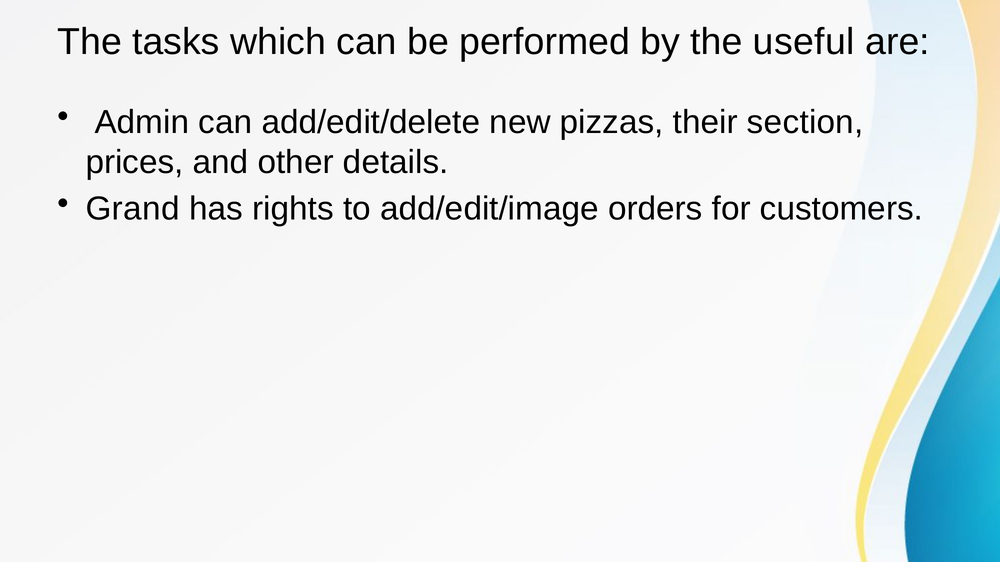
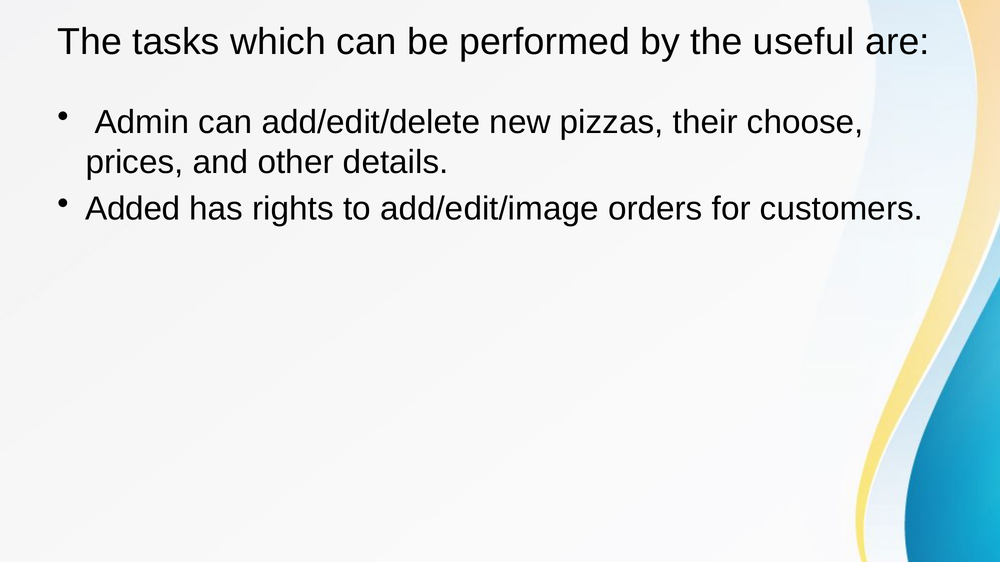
section: section -> choose
Grand: Grand -> Added
